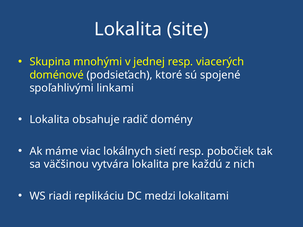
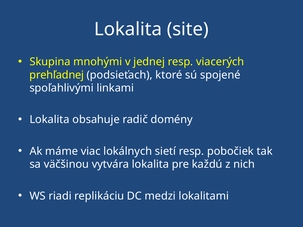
doménové: doménové -> prehľadnej
